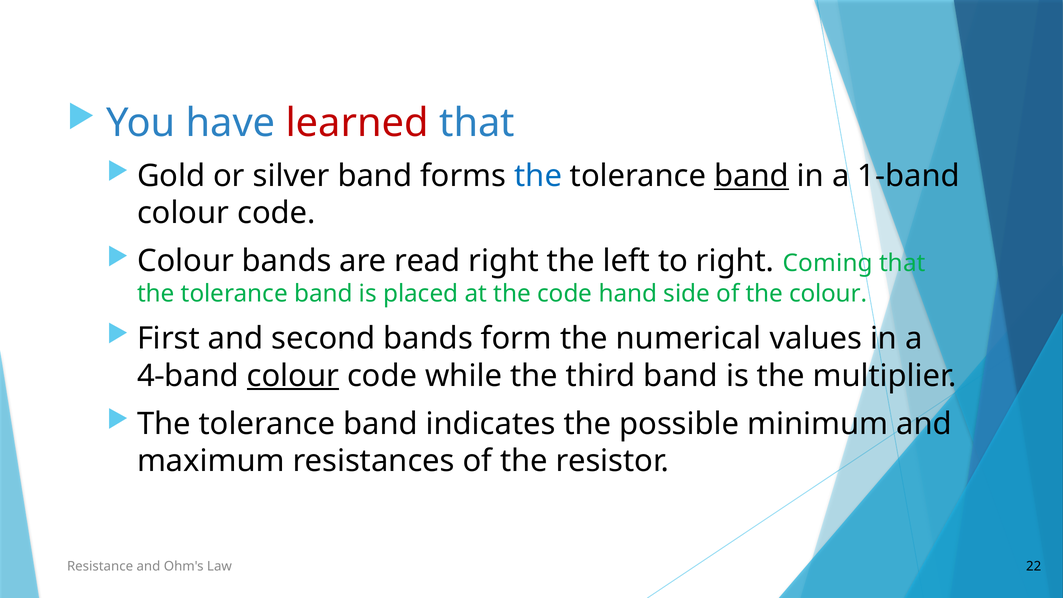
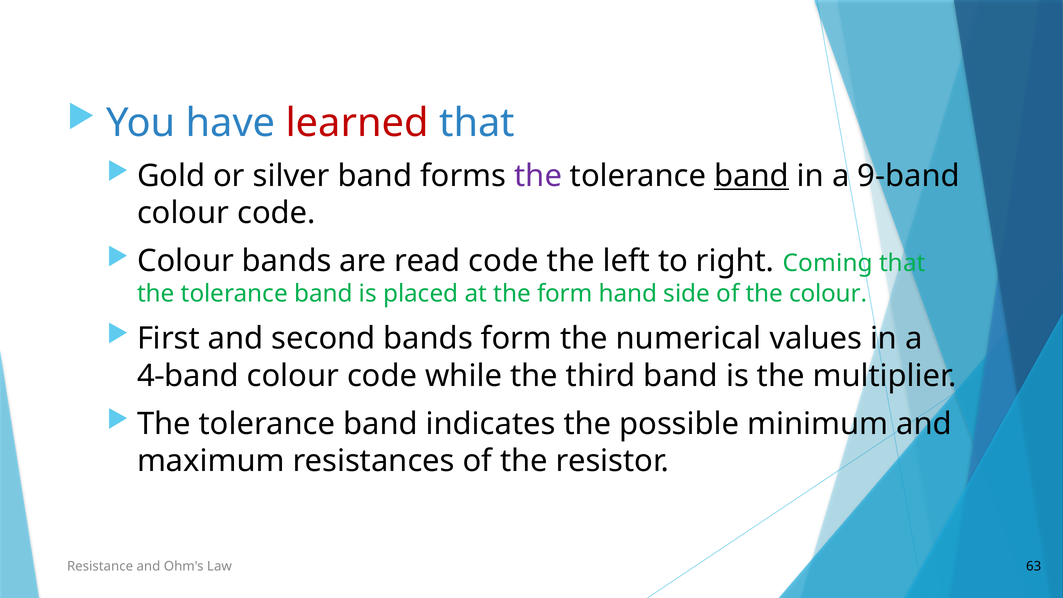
the at (538, 176) colour: blue -> purple
1-band: 1-band -> 9-band
read right: right -> code
the code: code -> form
colour at (293, 376) underline: present -> none
22: 22 -> 63
